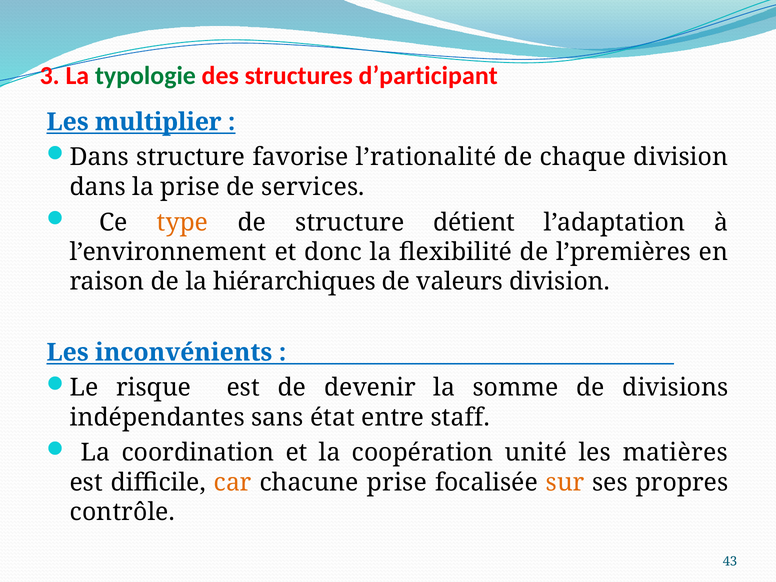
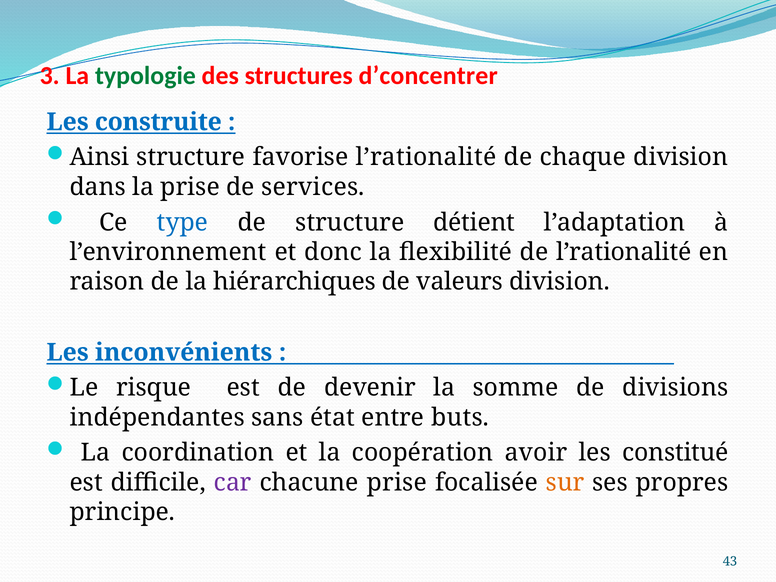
d’participant: d’participant -> d’concentrer
multiplier: multiplier -> construite
Dans at (99, 157): Dans -> Ainsi
type colour: orange -> blue
de l’premières: l’premières -> l’rationalité
staff: staff -> buts
unité: unité -> avoir
matières: matières -> constitué
car colour: orange -> purple
contrôle: contrôle -> principe
